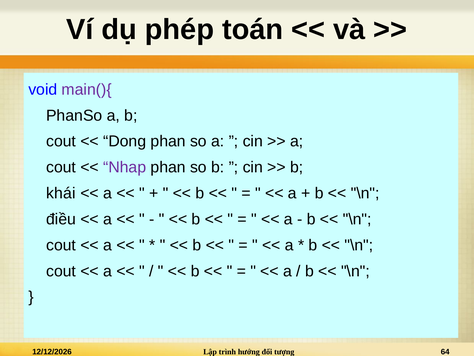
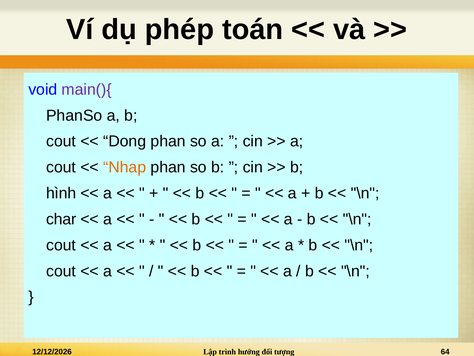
Nhap colour: purple -> orange
khái: khái -> hình
điều: điều -> char
